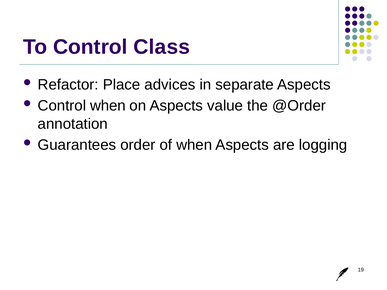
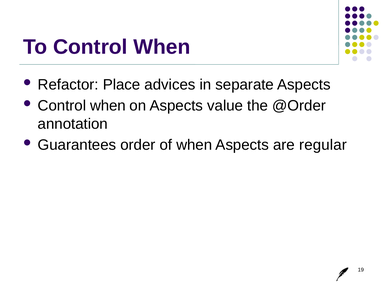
To Control Class: Class -> When
logging: logging -> regular
